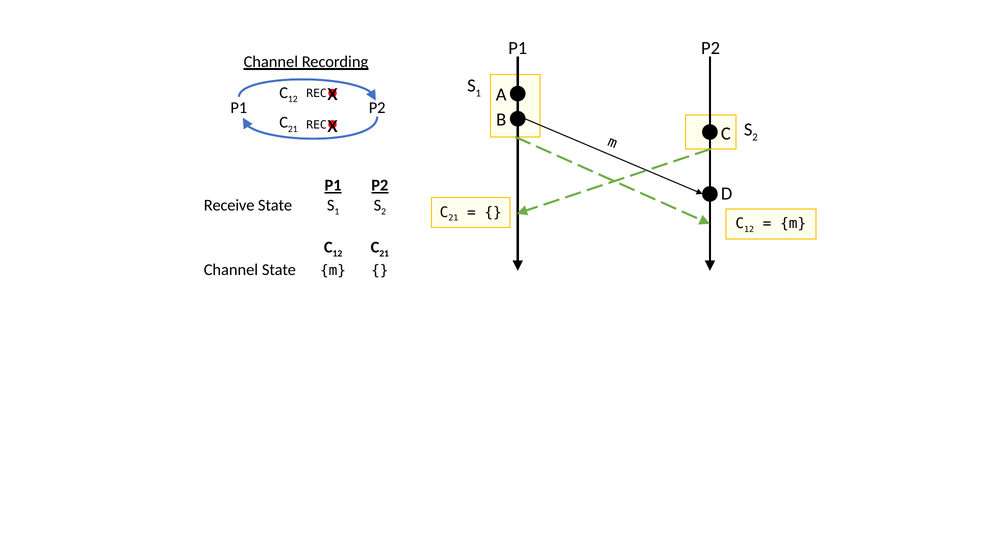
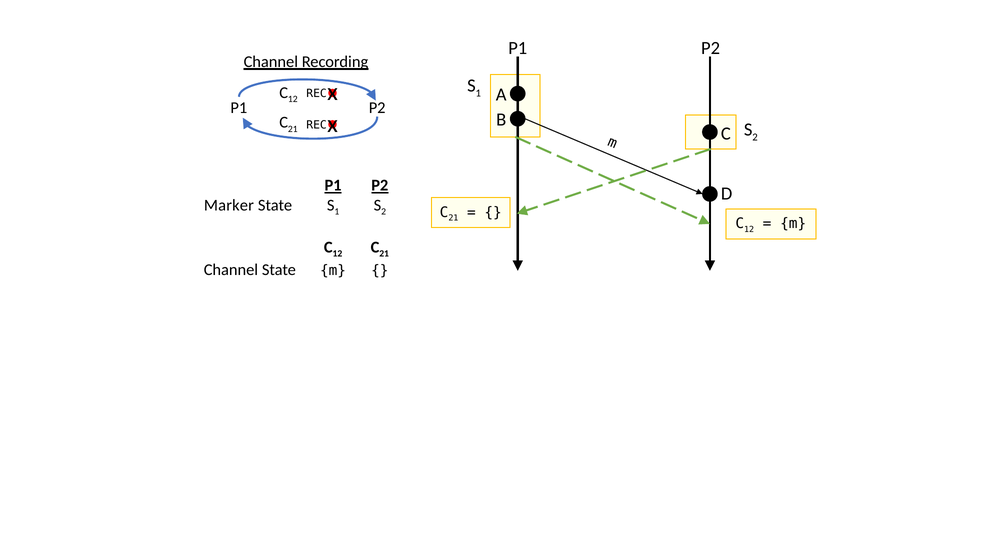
Receive: Receive -> Marker
